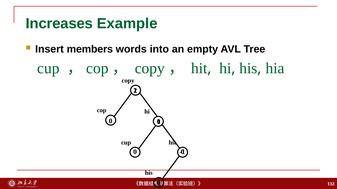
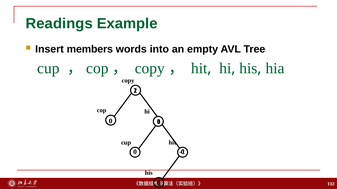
Increases: Increases -> Readings
